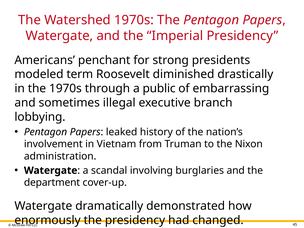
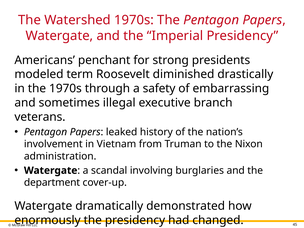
public: public -> safety
lobbying: lobbying -> veterans
